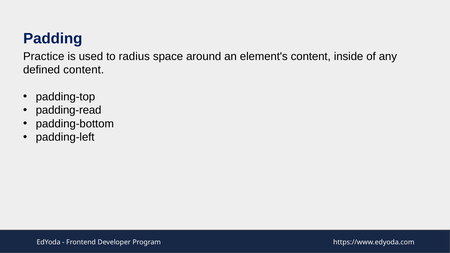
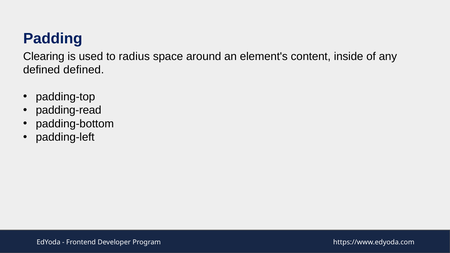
Practice: Practice -> Clearing
defined content: content -> defined
